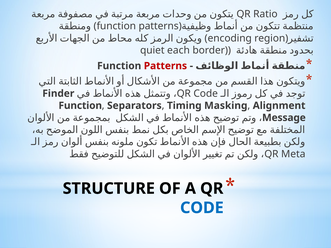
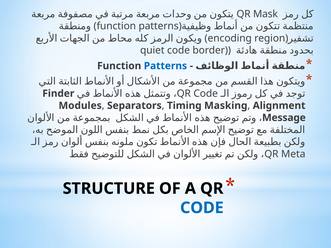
Ratio: Ratio -> Mask
quiet each: each -> code
Patterns at (165, 66) colour: red -> blue
Function at (80, 106): Function -> Modules
